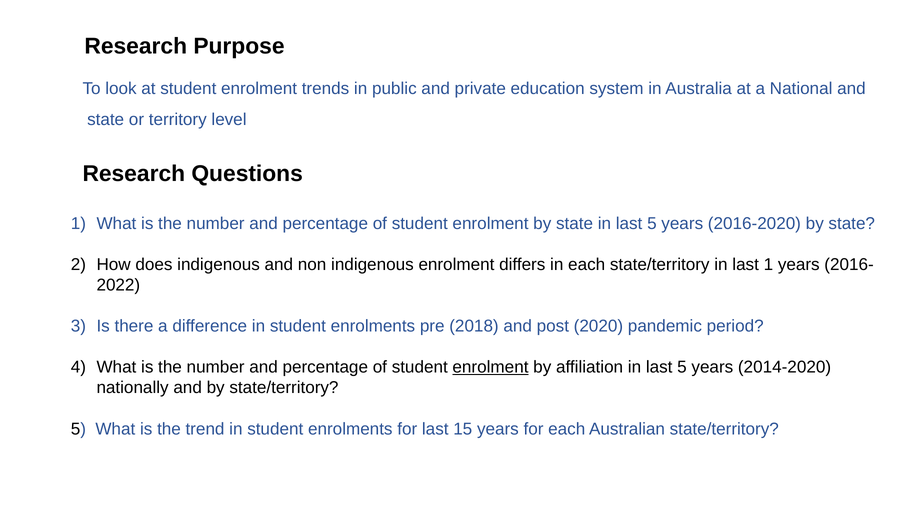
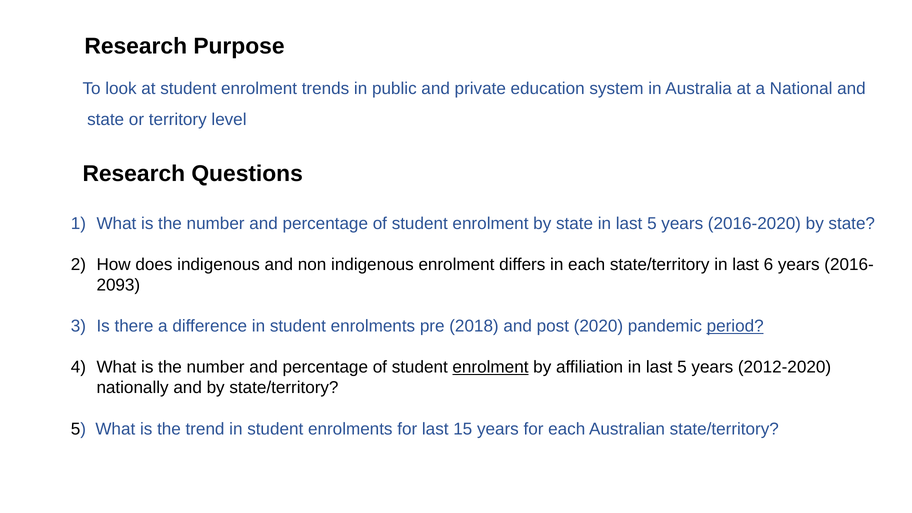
last 1: 1 -> 6
2022: 2022 -> 2093
period underline: none -> present
2014-2020: 2014-2020 -> 2012-2020
